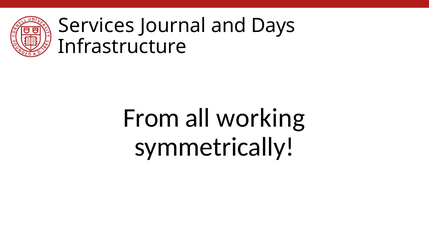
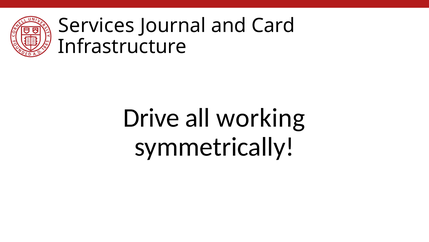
Days: Days -> Card
From: From -> Drive
